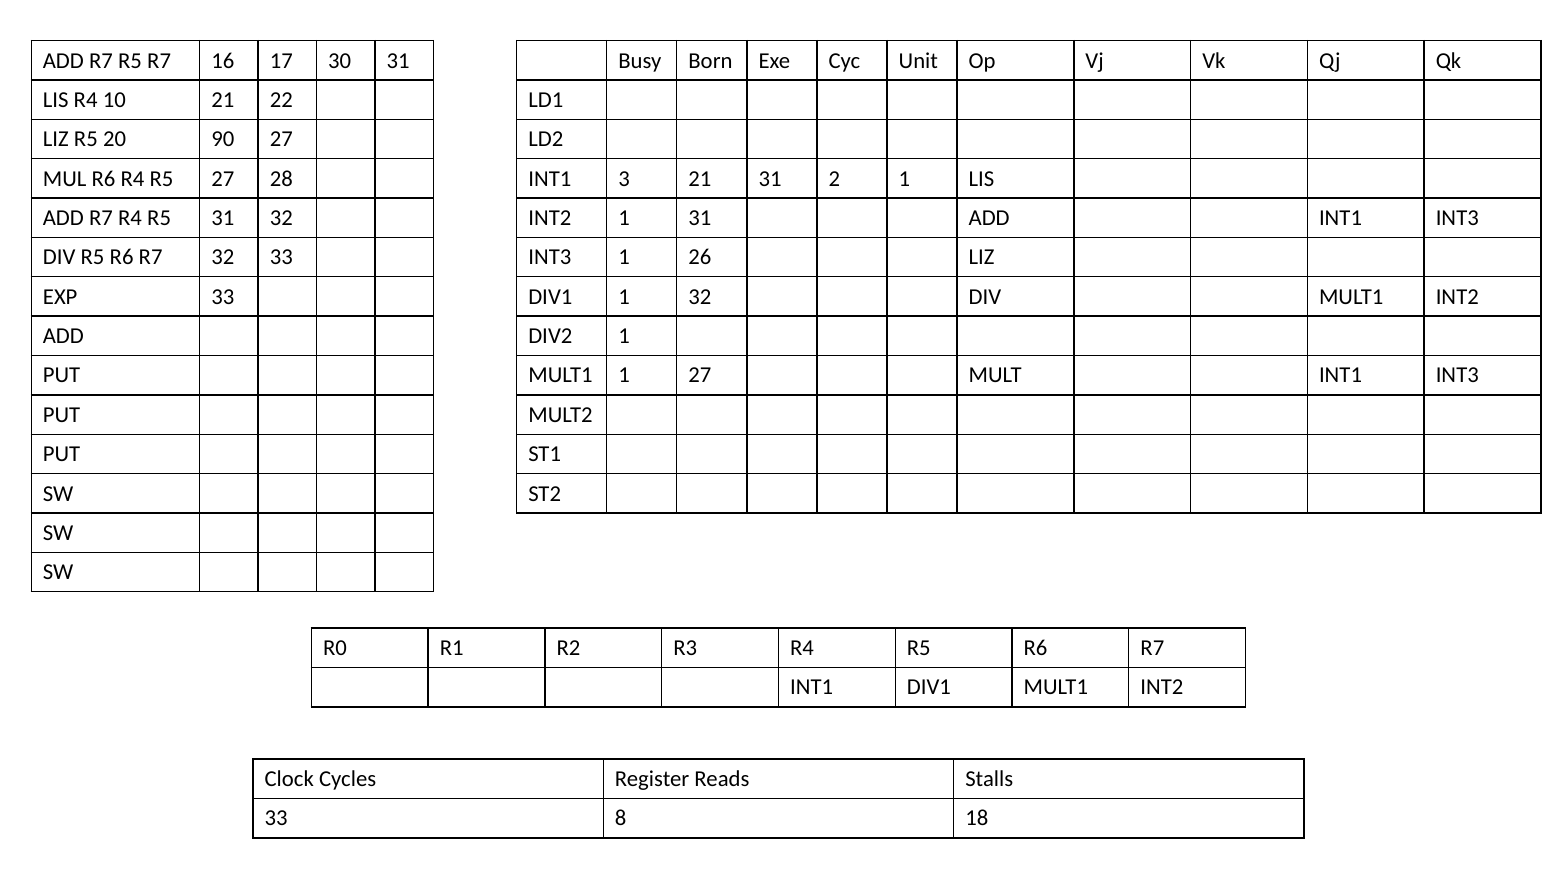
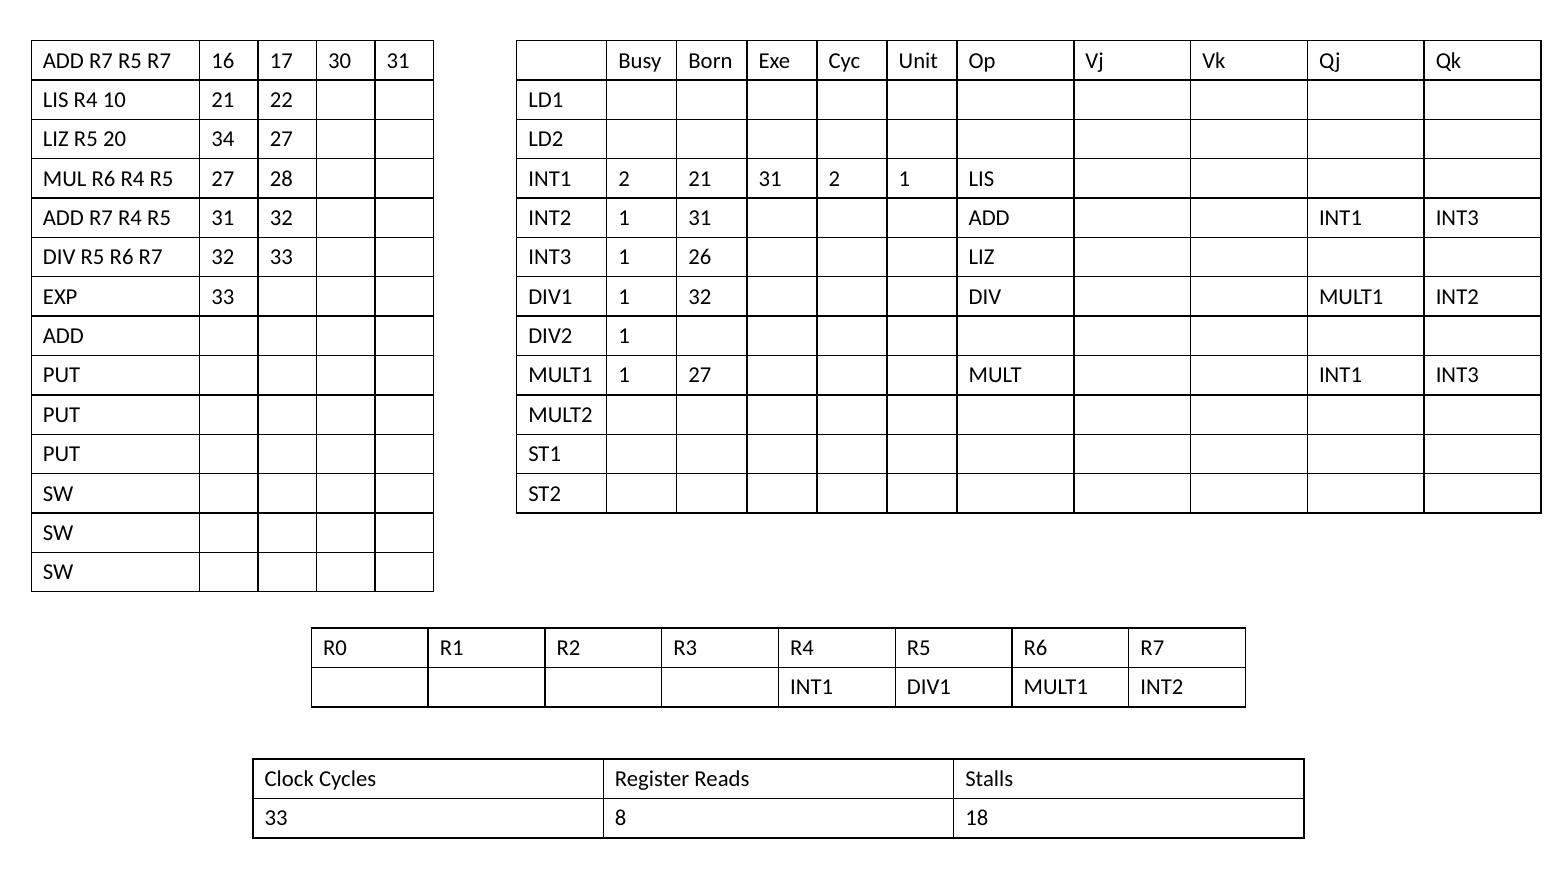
90: 90 -> 34
INT1 3: 3 -> 2
